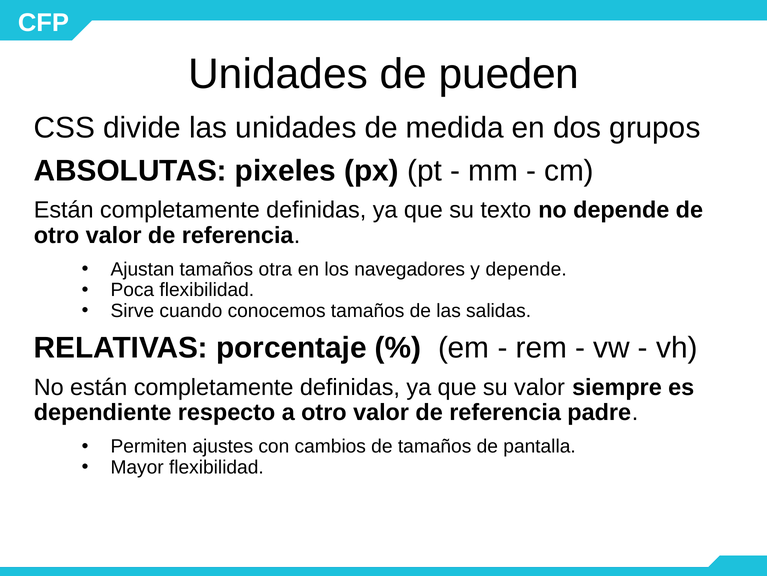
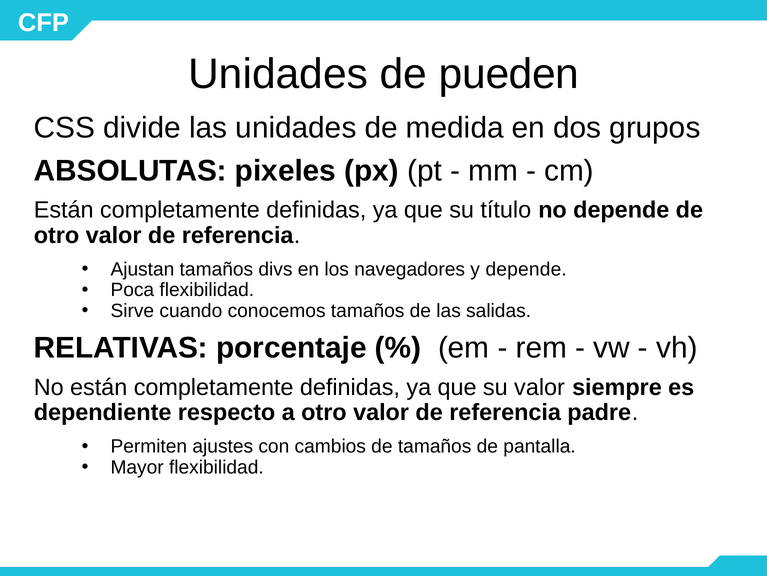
texto: texto -> título
otra: otra -> divs
